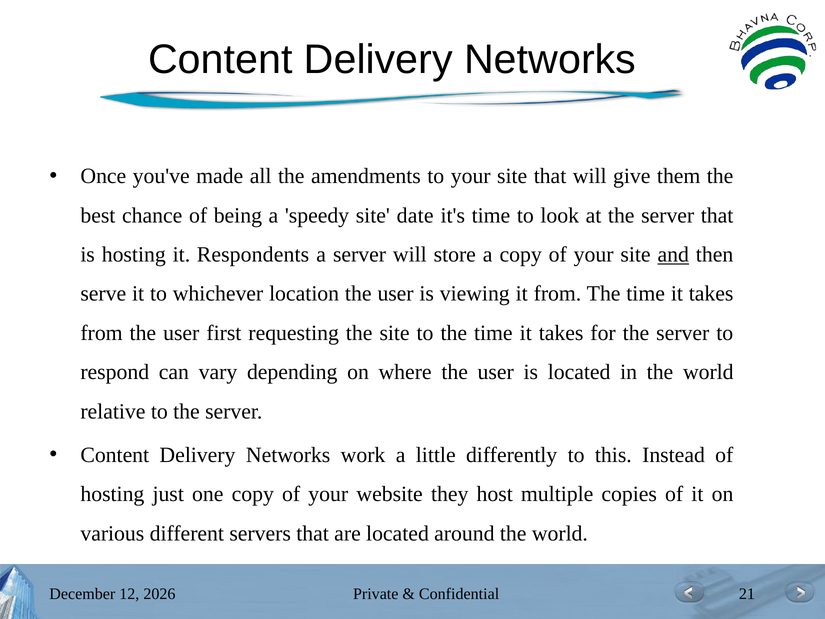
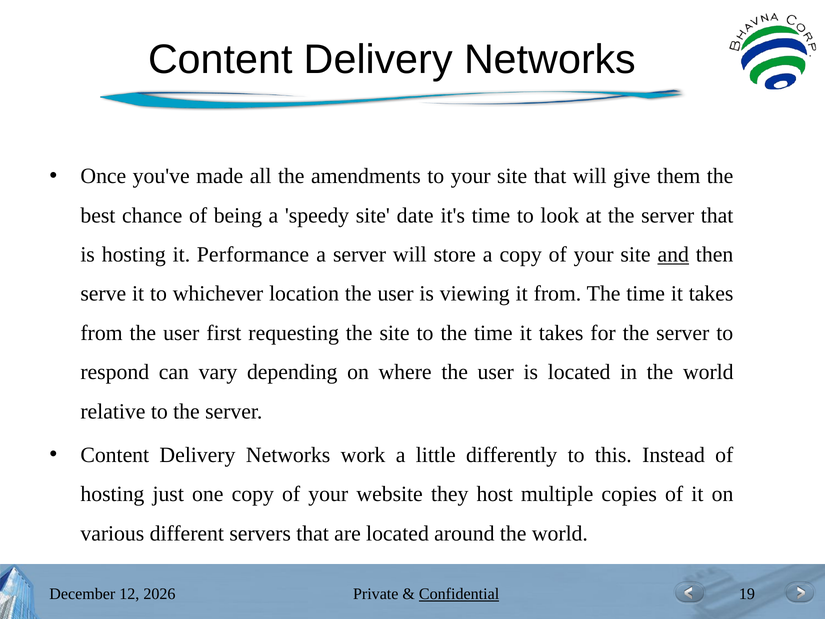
Respondents: Respondents -> Performance
Confidential underline: none -> present
21: 21 -> 19
